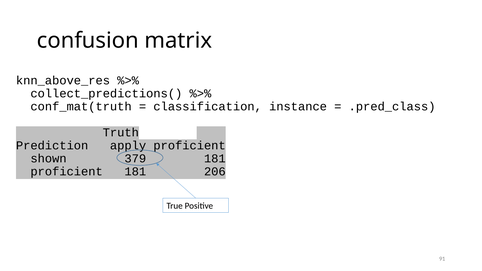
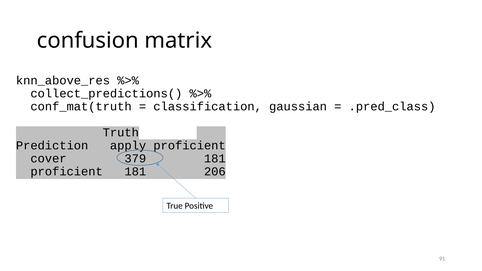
instance: instance -> gaussian
shown: shown -> cover
